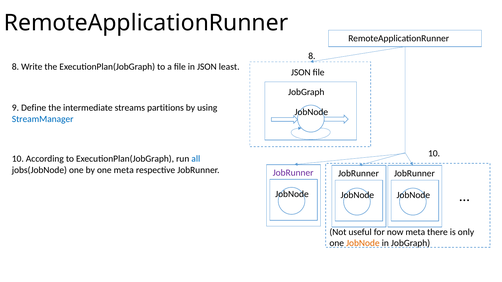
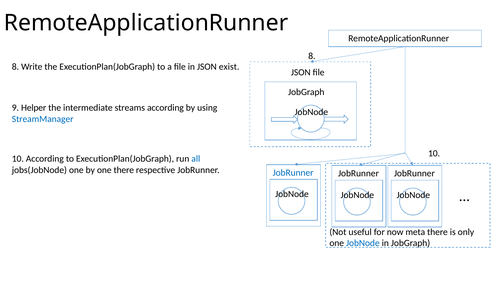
least: least -> exist
Define: Define -> Helper
streams partitions: partitions -> according
one meta: meta -> there
JobRunner at (293, 173) colour: purple -> blue
JobNode at (363, 243) colour: orange -> blue
